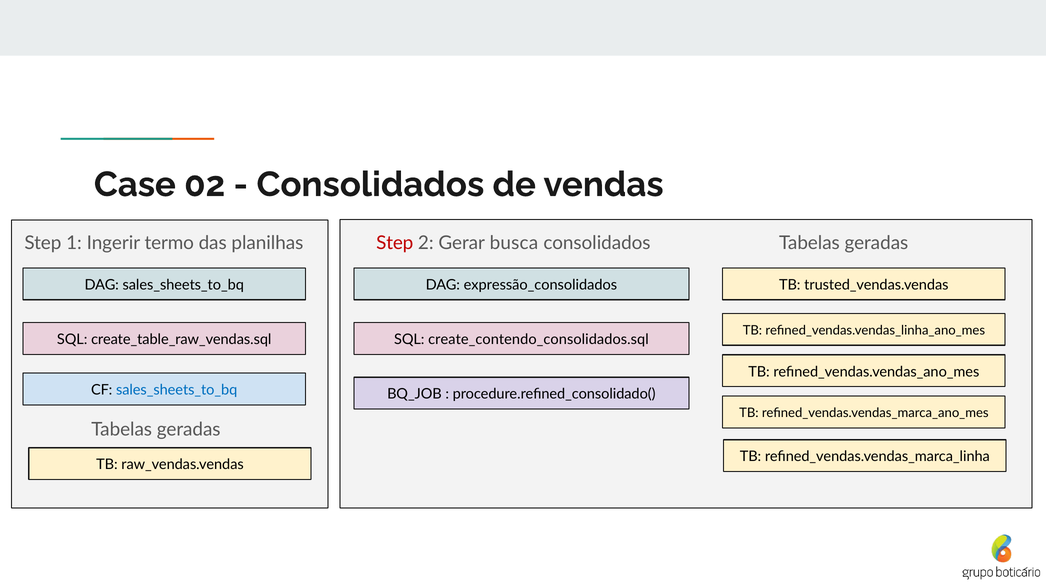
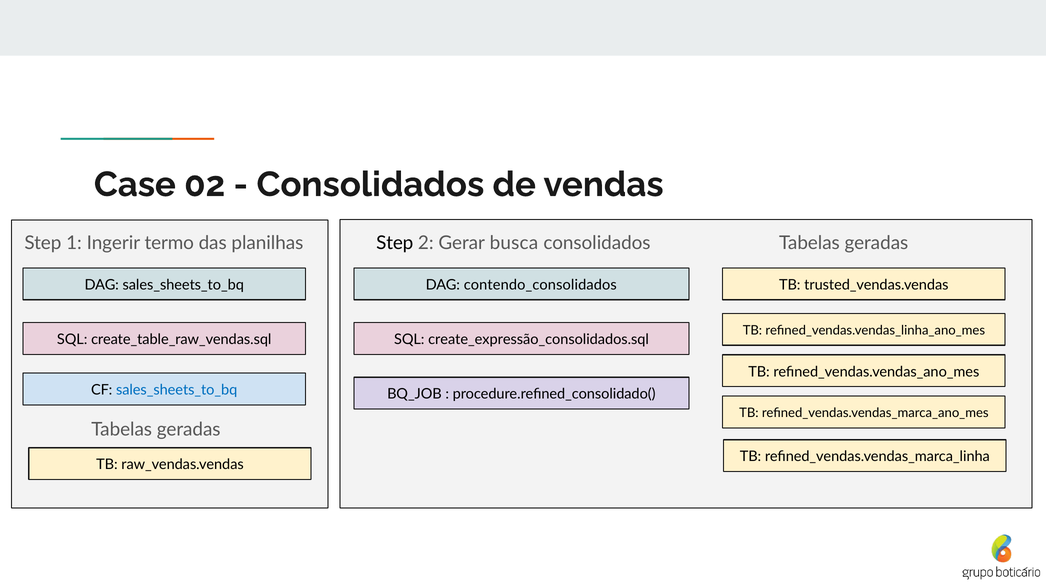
Step at (395, 243) colour: red -> black
expressão_consolidados: expressão_consolidados -> contendo_consolidados
create_contendo_consolidados.sql: create_contendo_consolidados.sql -> create_expressão_consolidados.sql
